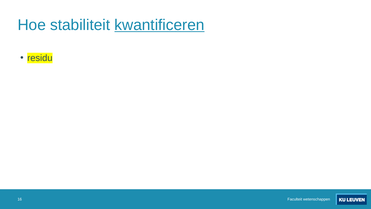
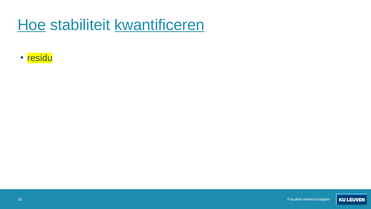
Hoe underline: none -> present
